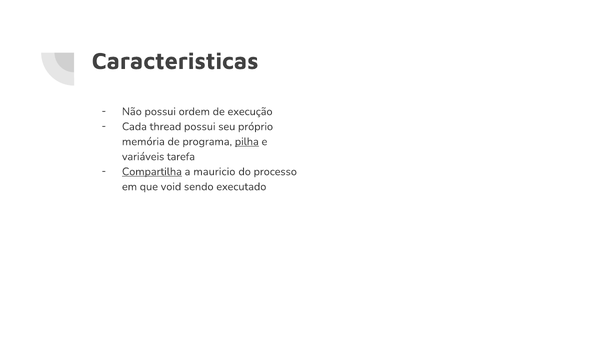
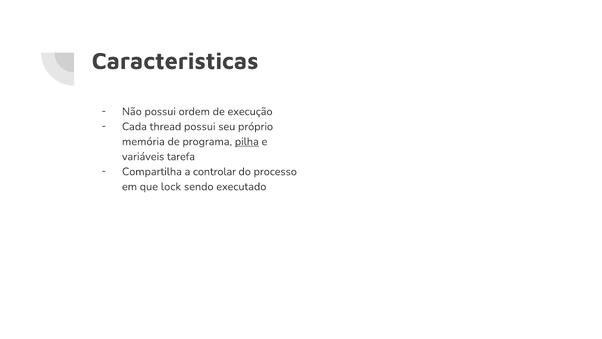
Compartilha underline: present -> none
mauricio: mauricio -> controlar
void: void -> lock
